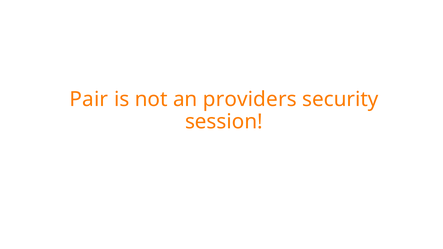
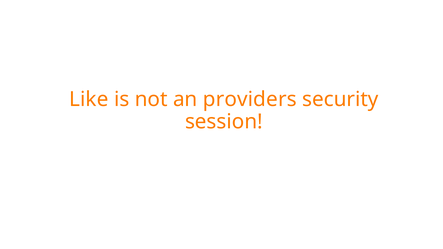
Pair: Pair -> Like
